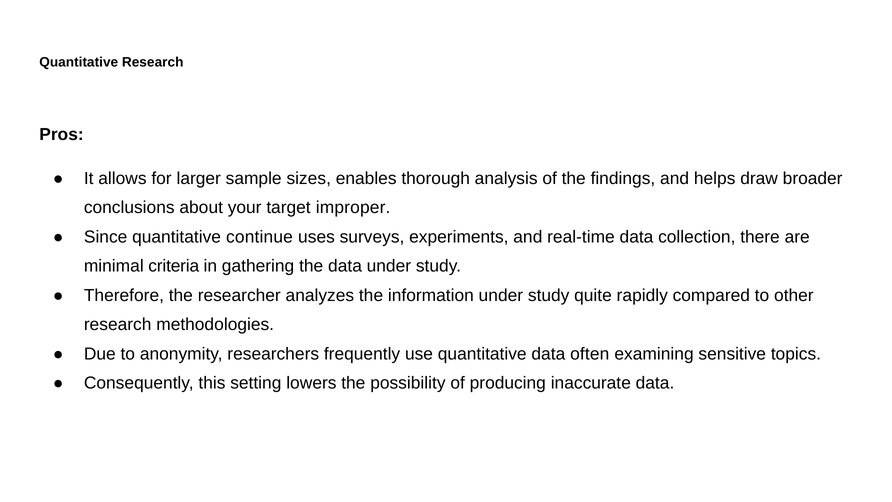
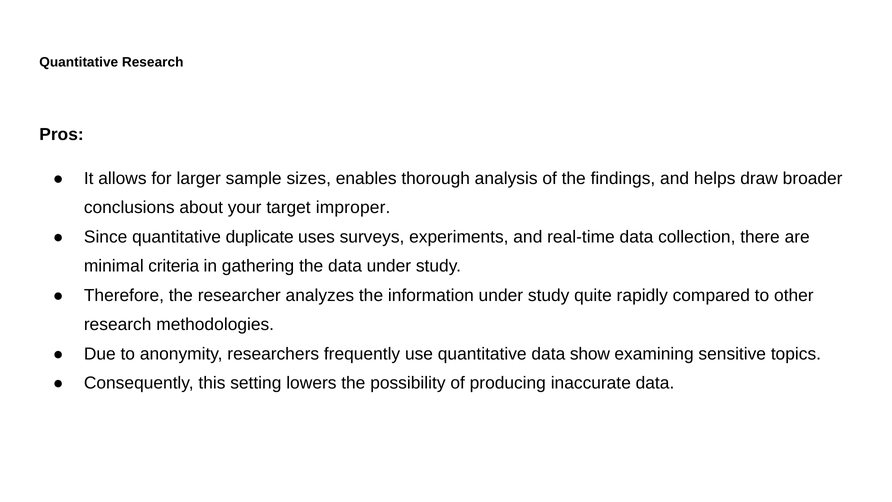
continue: continue -> duplicate
often: often -> show
